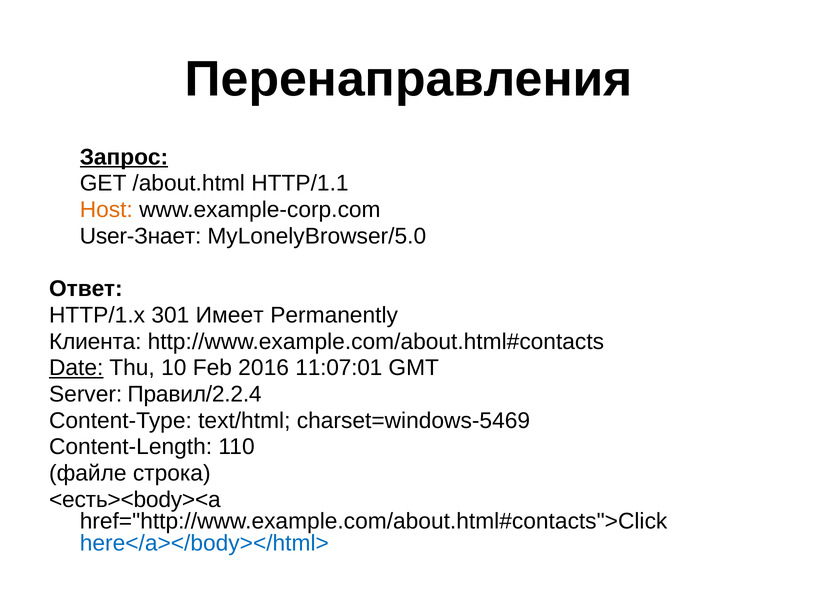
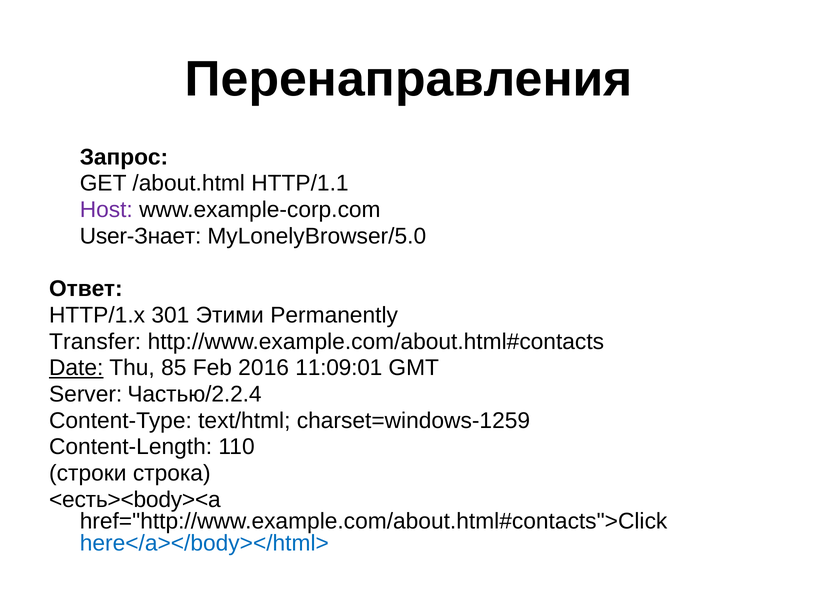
Запрос underline: present -> none
Host colour: orange -> purple
Имеет: Имеет -> Этими
Клиента: Клиента -> Transfer
10: 10 -> 85
11:07:01: 11:07:01 -> 11:09:01
Правил/2.2.4: Правил/2.2.4 -> Частью/2.2.4
charset=windows-5469: charset=windows-5469 -> charset=windows-1259
файле: файле -> строки
